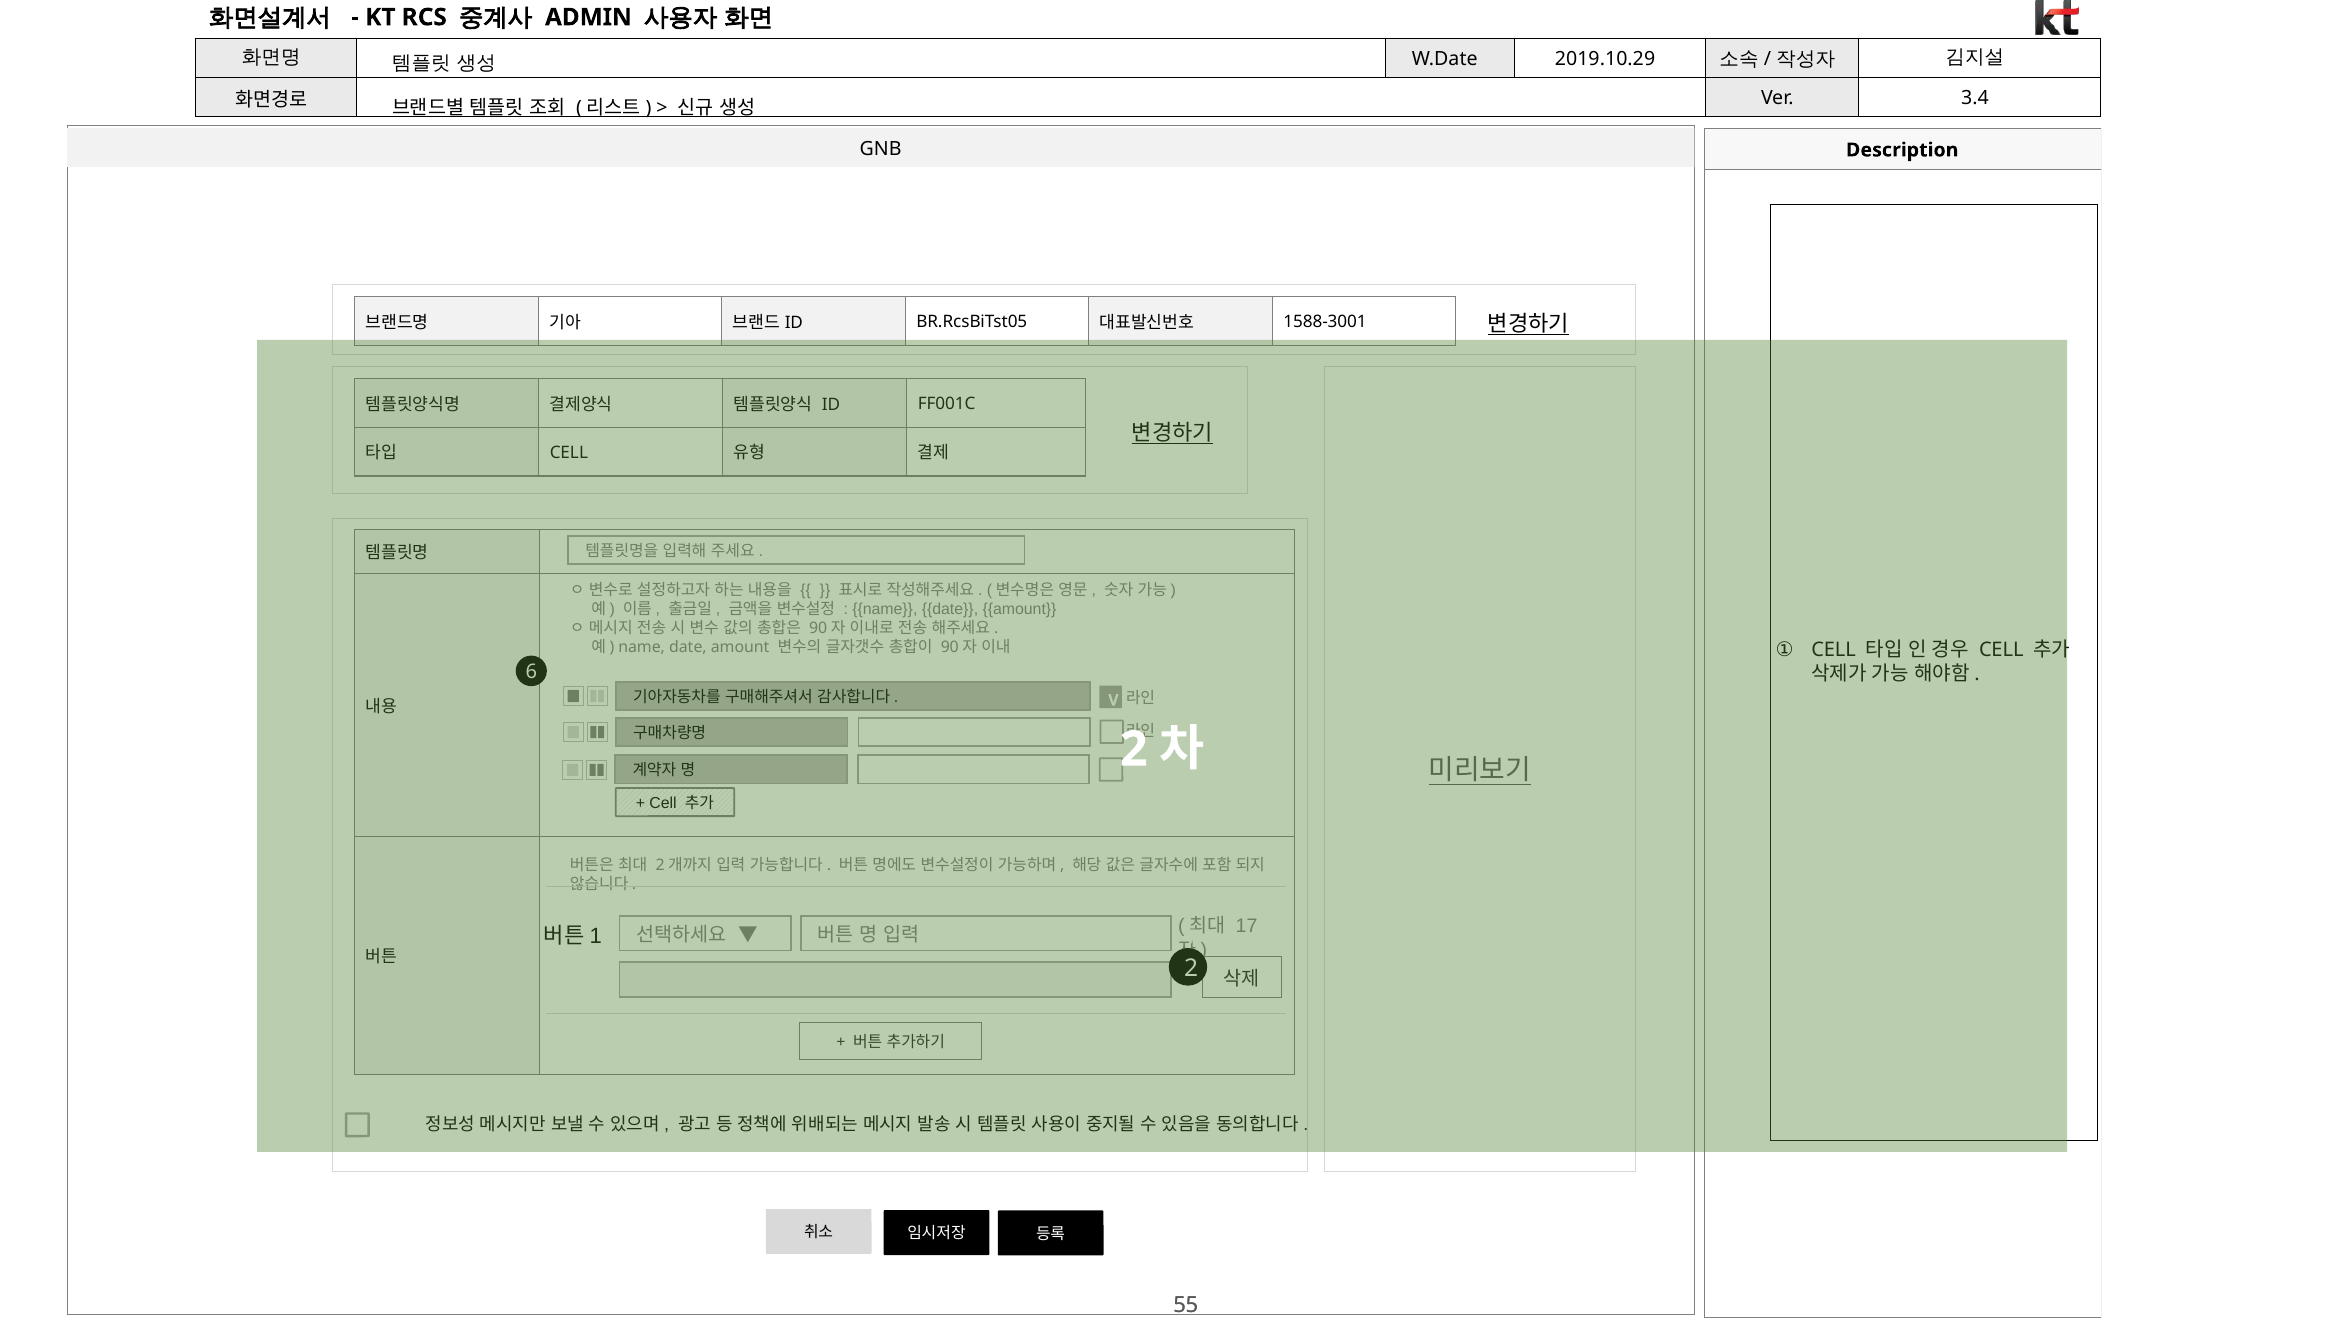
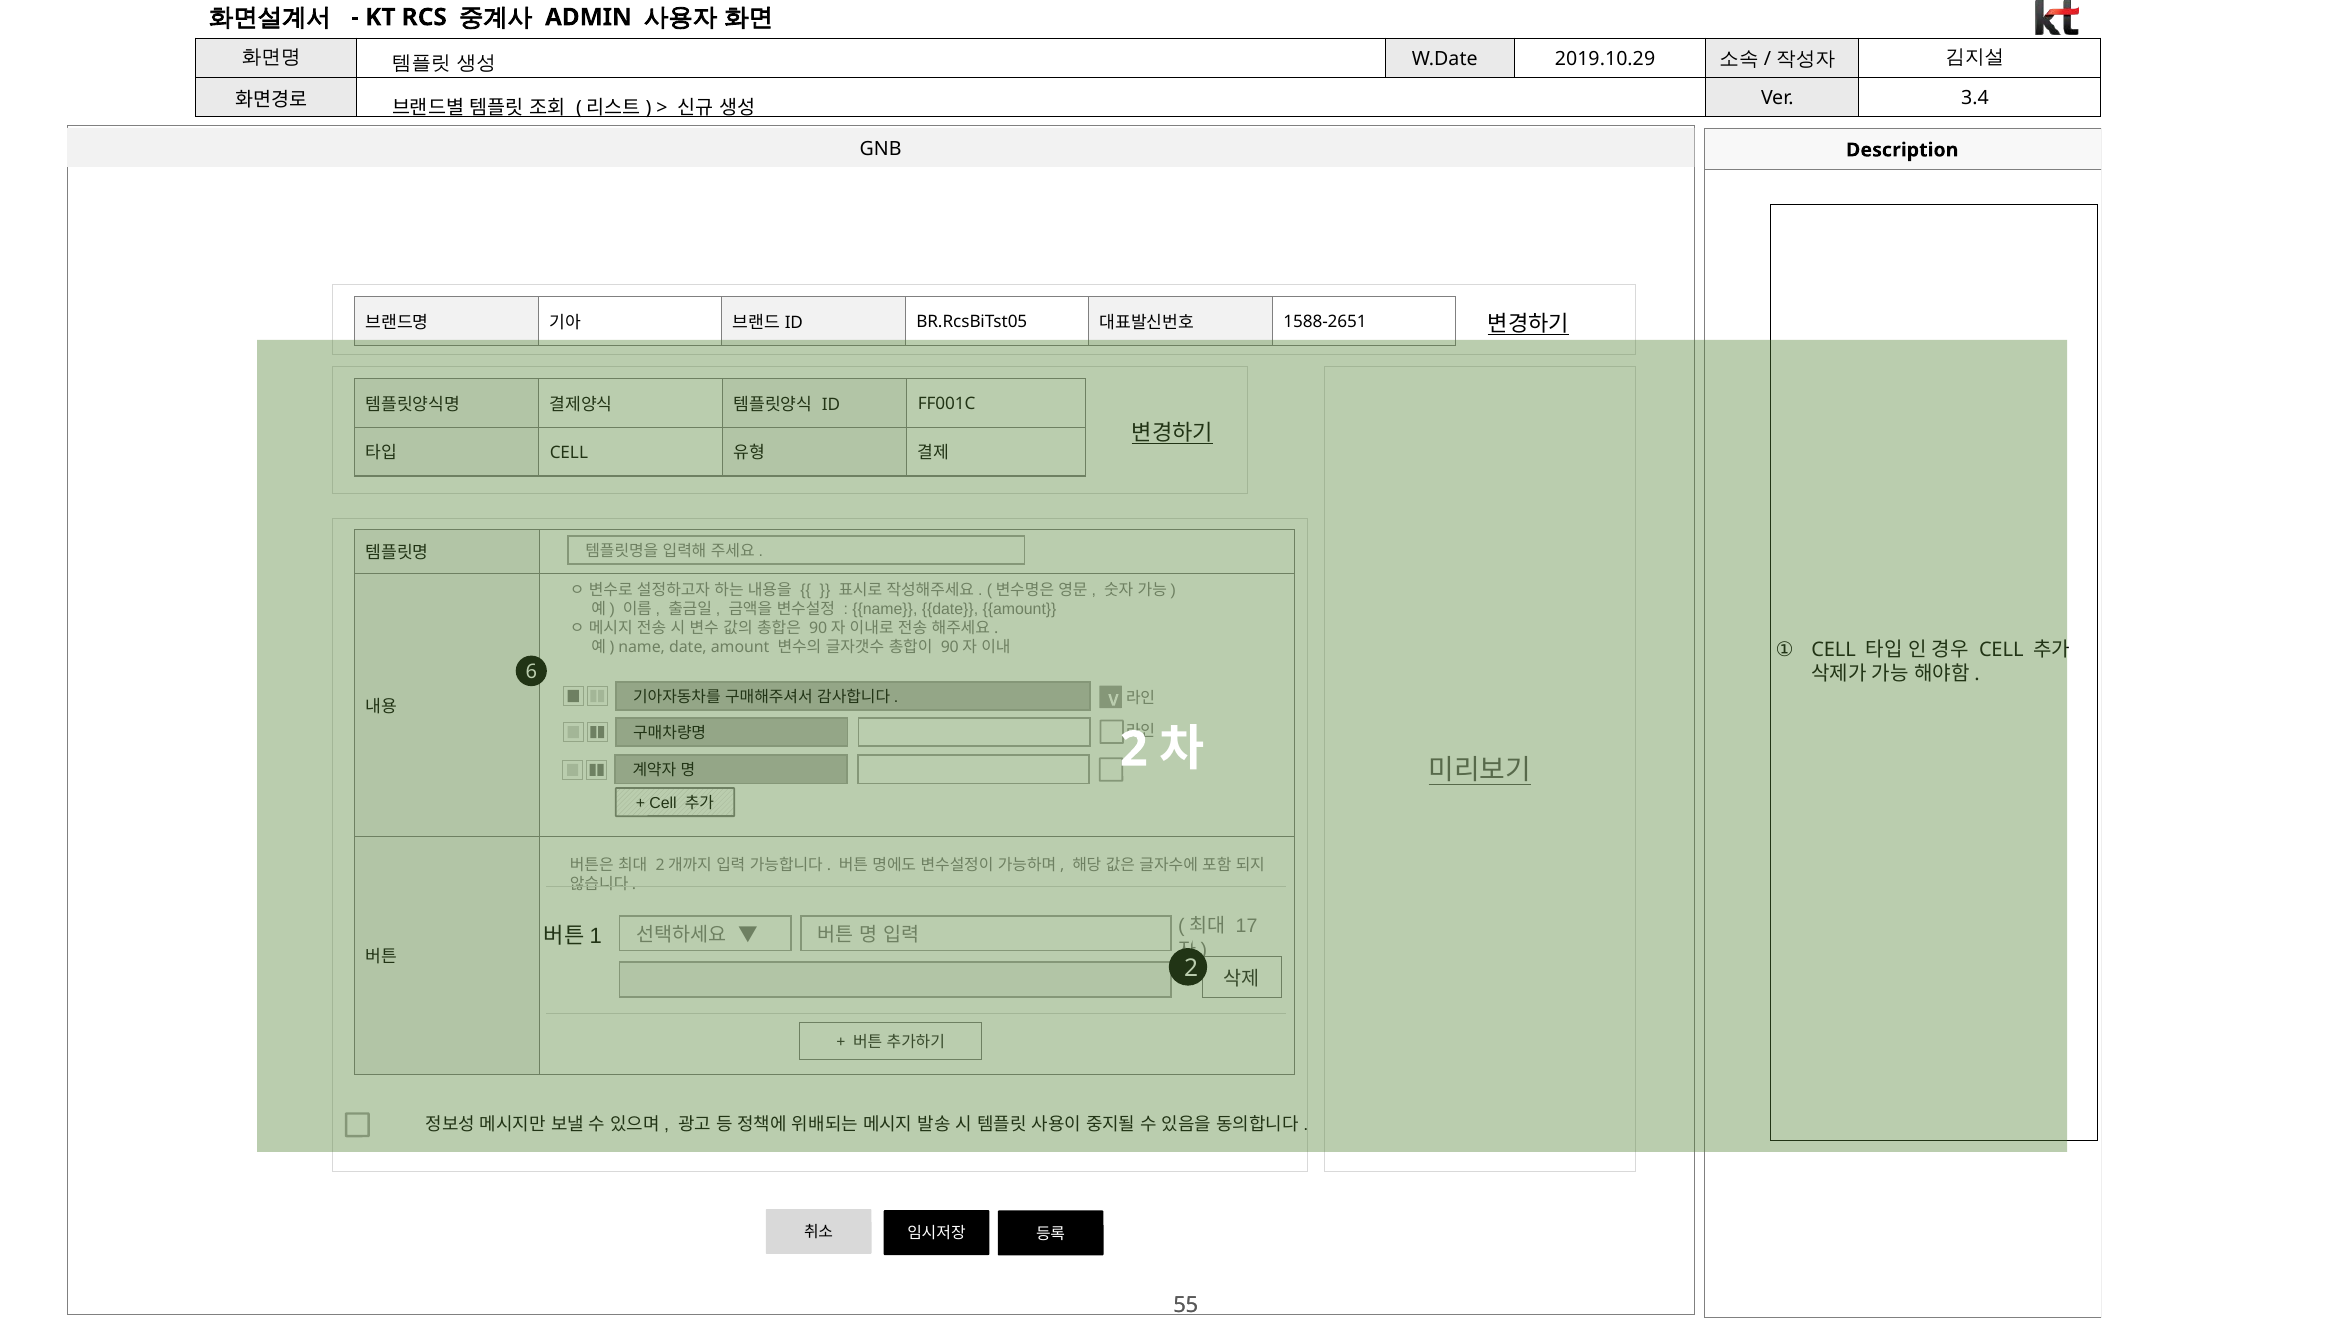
1588-3001: 1588-3001 -> 1588-2651
